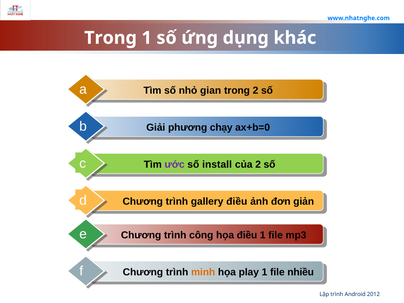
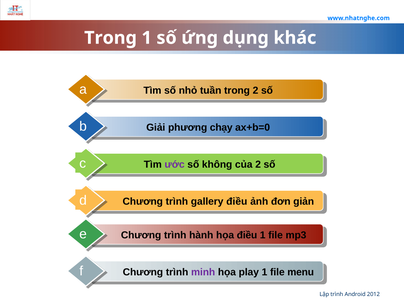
gian: gian -> tuần
install: install -> không
công: công -> hành
minh colour: orange -> purple
nhiều: nhiều -> menu
